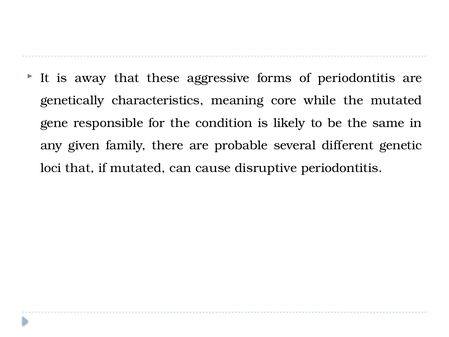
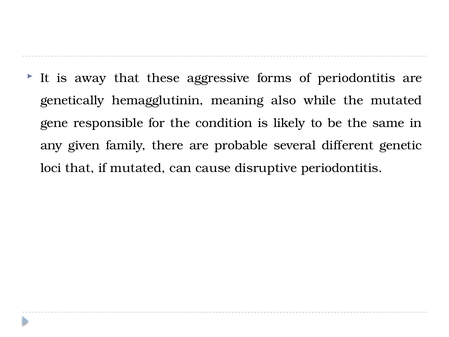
characteristics: characteristics -> hemagglutinin
core: core -> also
